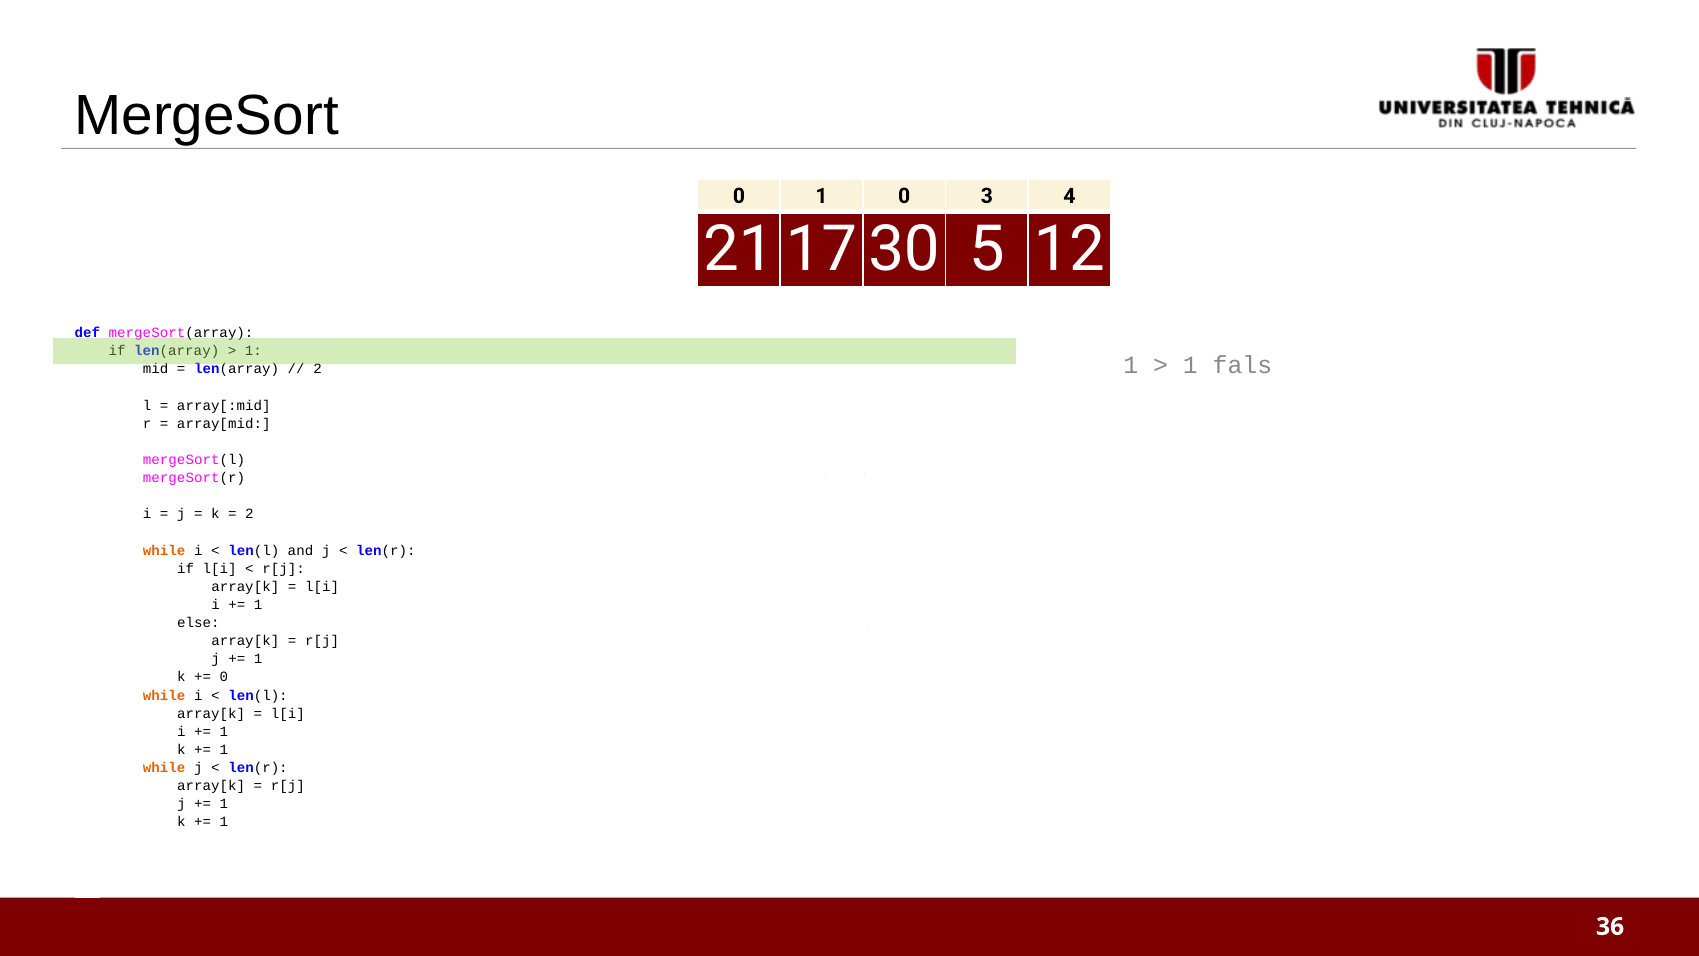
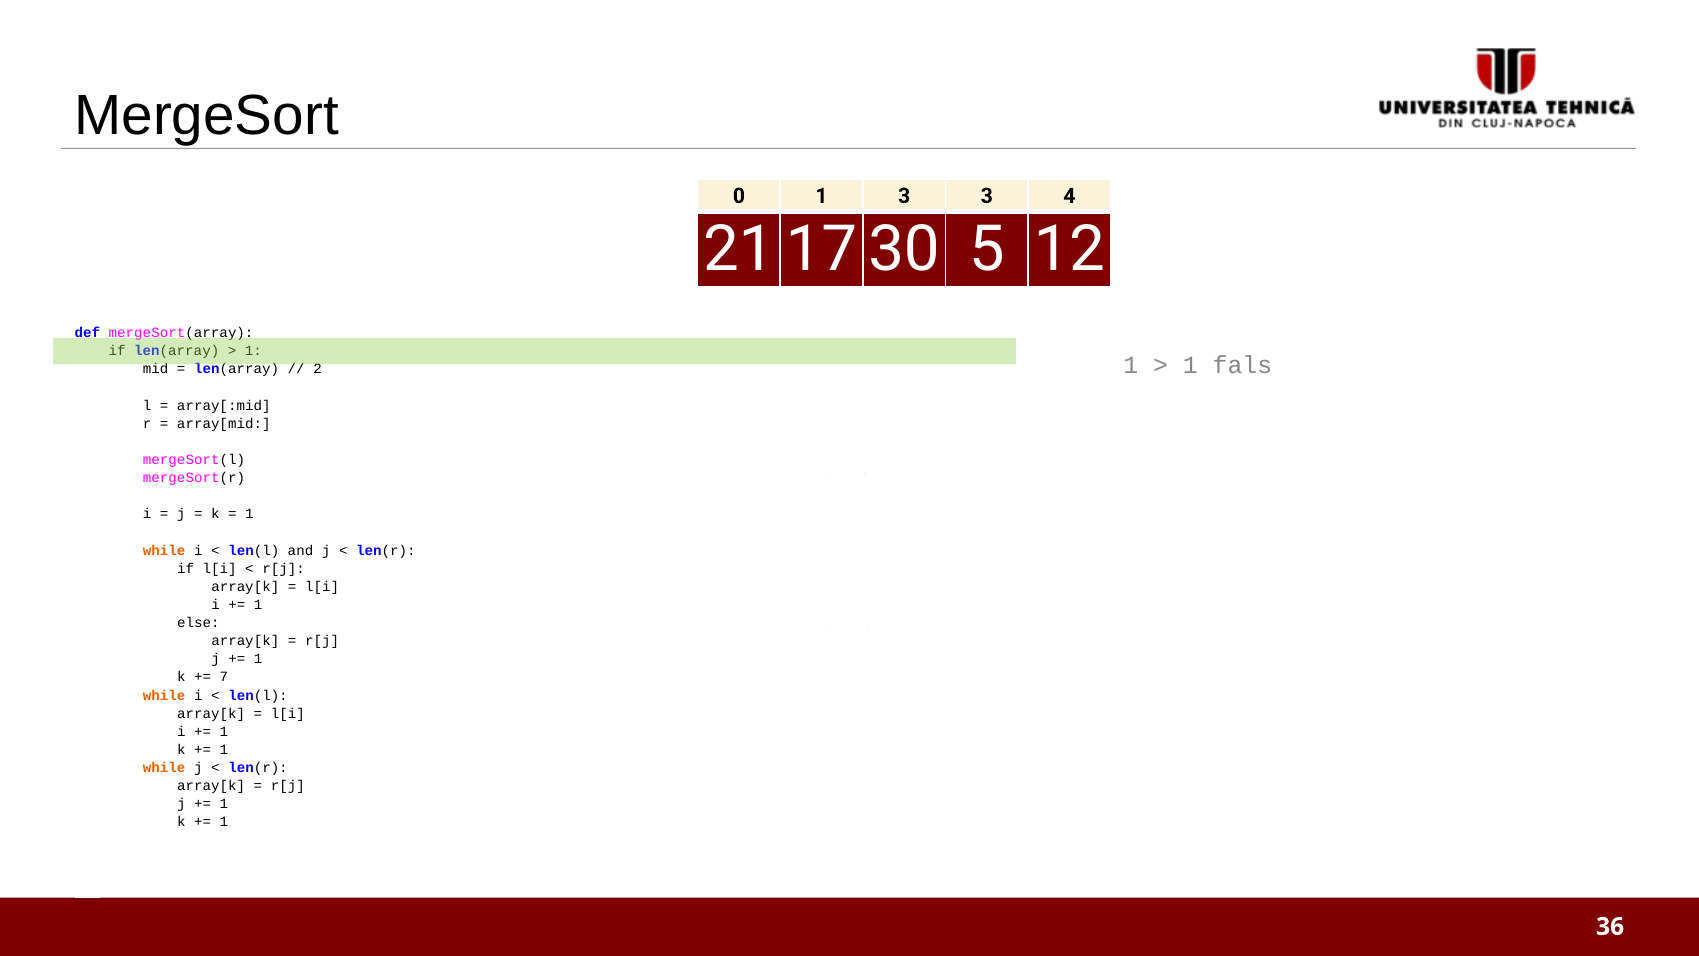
1 0: 0 -> 3
2 at (249, 514): 2 -> 1
0 at (224, 677): 0 -> 7
